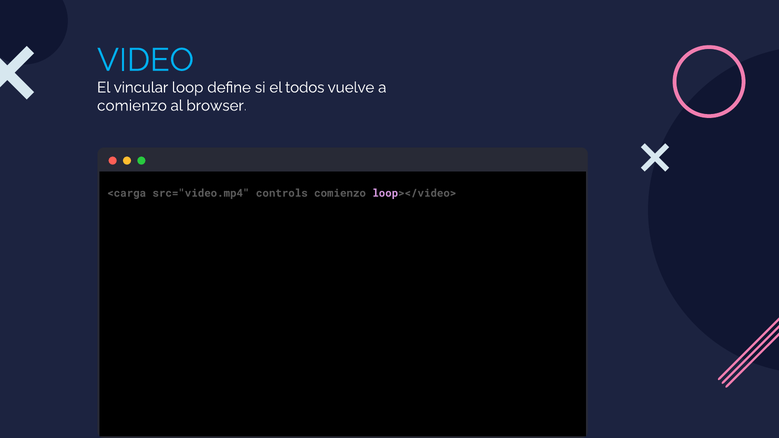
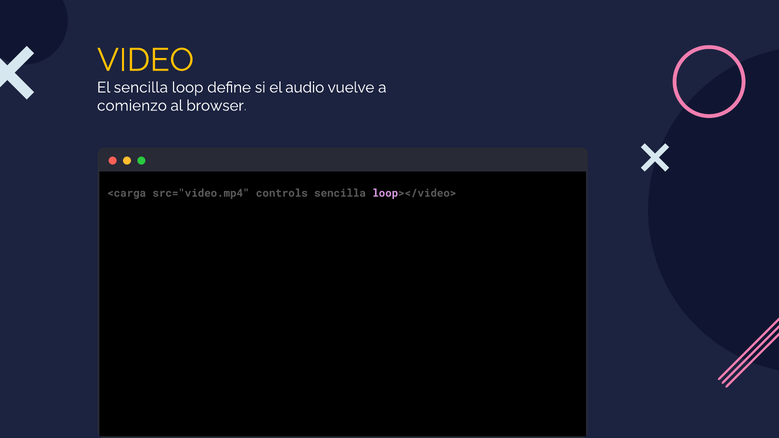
VIDEO colour: light blue -> yellow
El vincular: vincular -> sencilla
todos: todos -> audio
controls comienzo: comienzo -> sencilla
